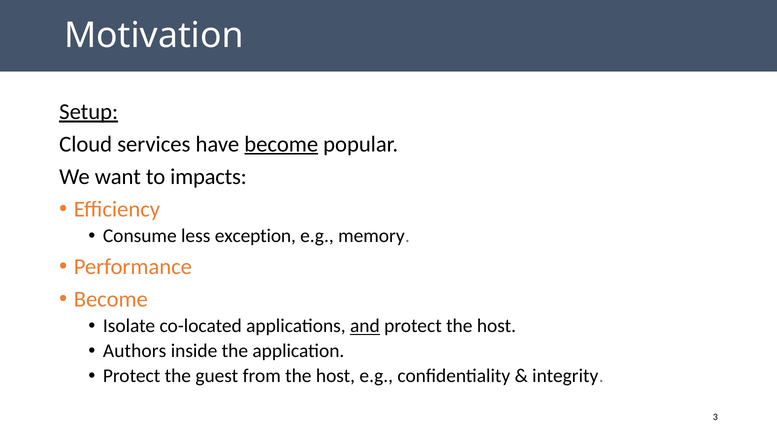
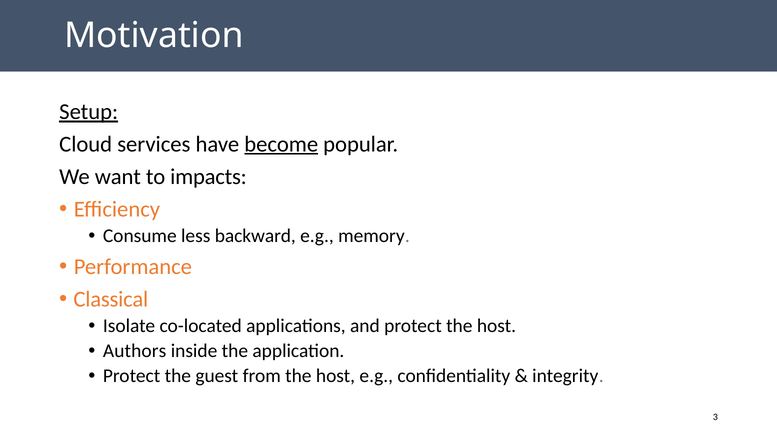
exception: exception -> backward
Become at (111, 299): Become -> Classical
and underline: present -> none
